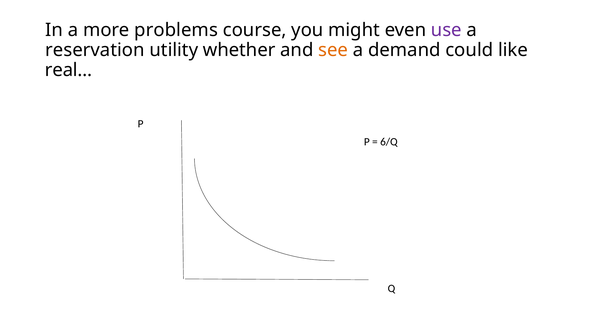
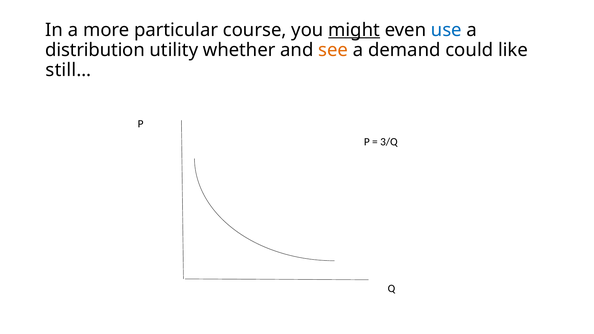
problems: problems -> particular
might underline: none -> present
use colour: purple -> blue
reservation: reservation -> distribution
real…: real… -> still…
6/Q: 6/Q -> 3/Q
